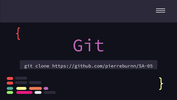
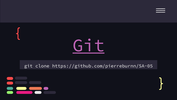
Git at (88, 45) underline: none -> present
